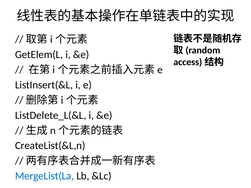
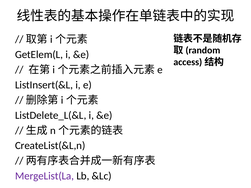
MergeList(La colour: blue -> purple
